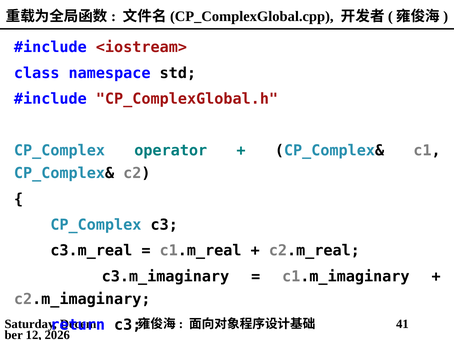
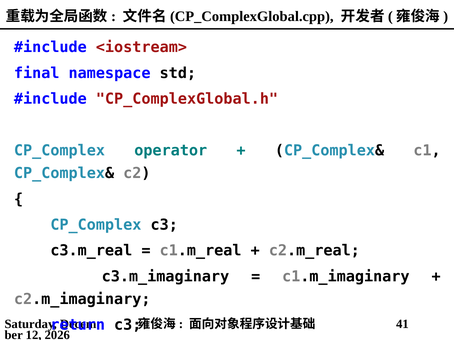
class: class -> final
